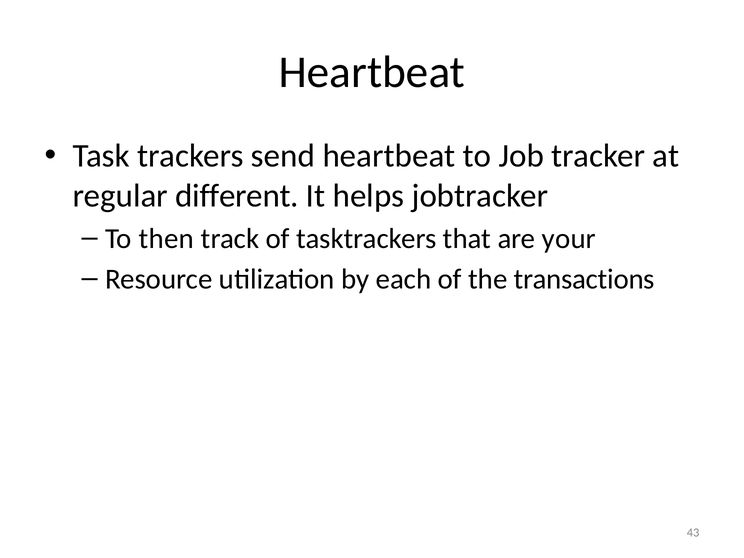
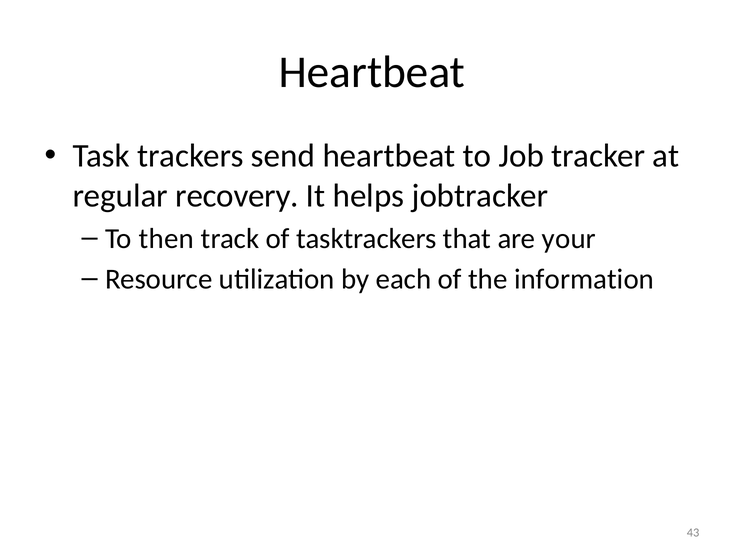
different: different -> recovery
transactions: transactions -> information
